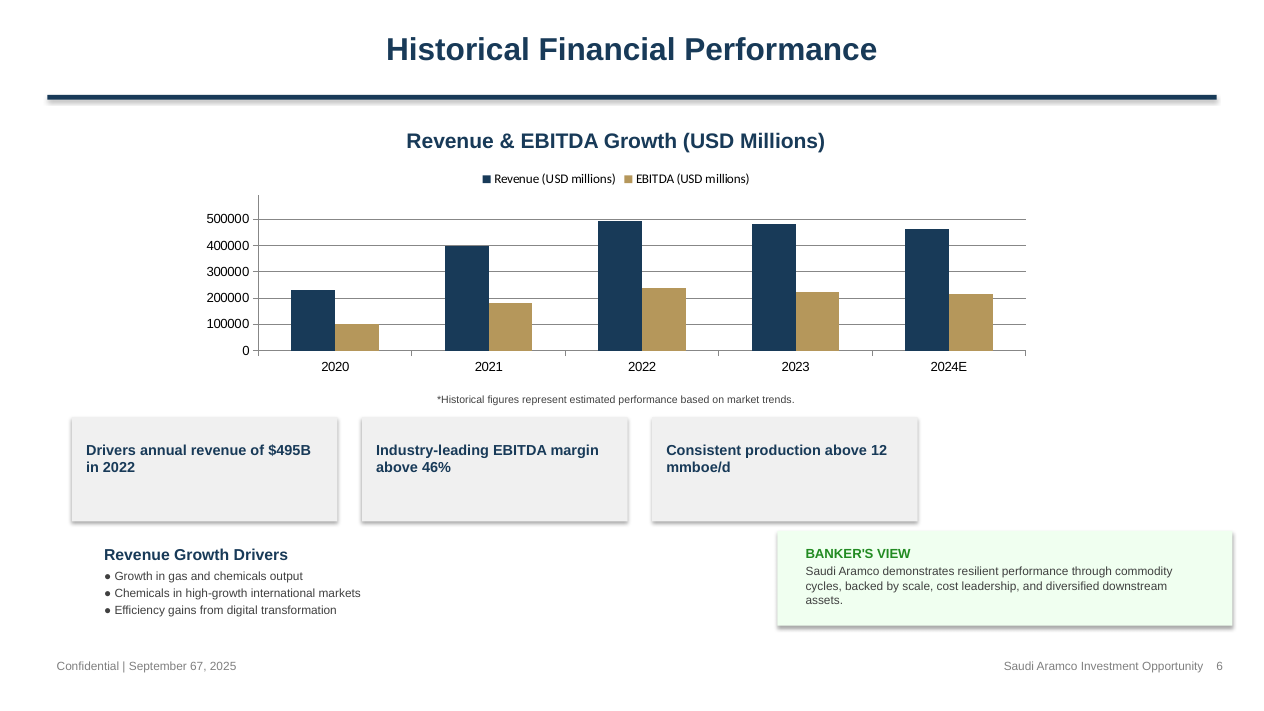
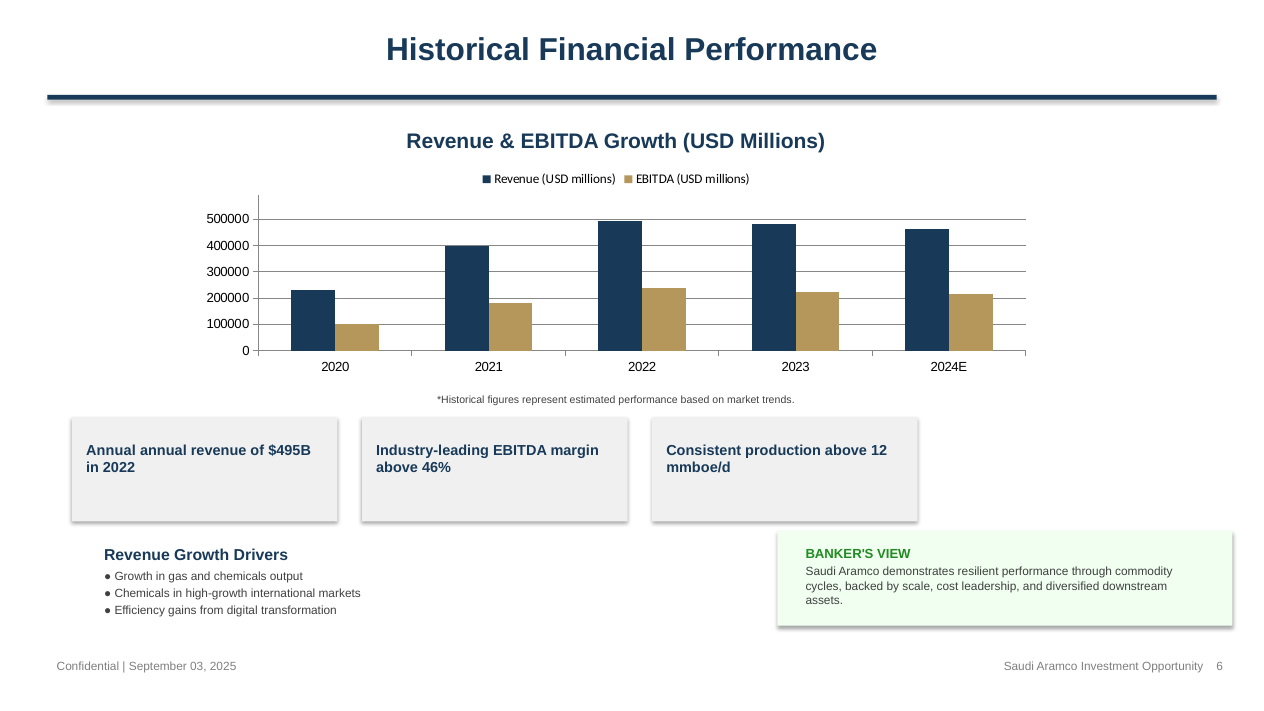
Drivers at (111, 450): Drivers -> Annual
67: 67 -> 03
